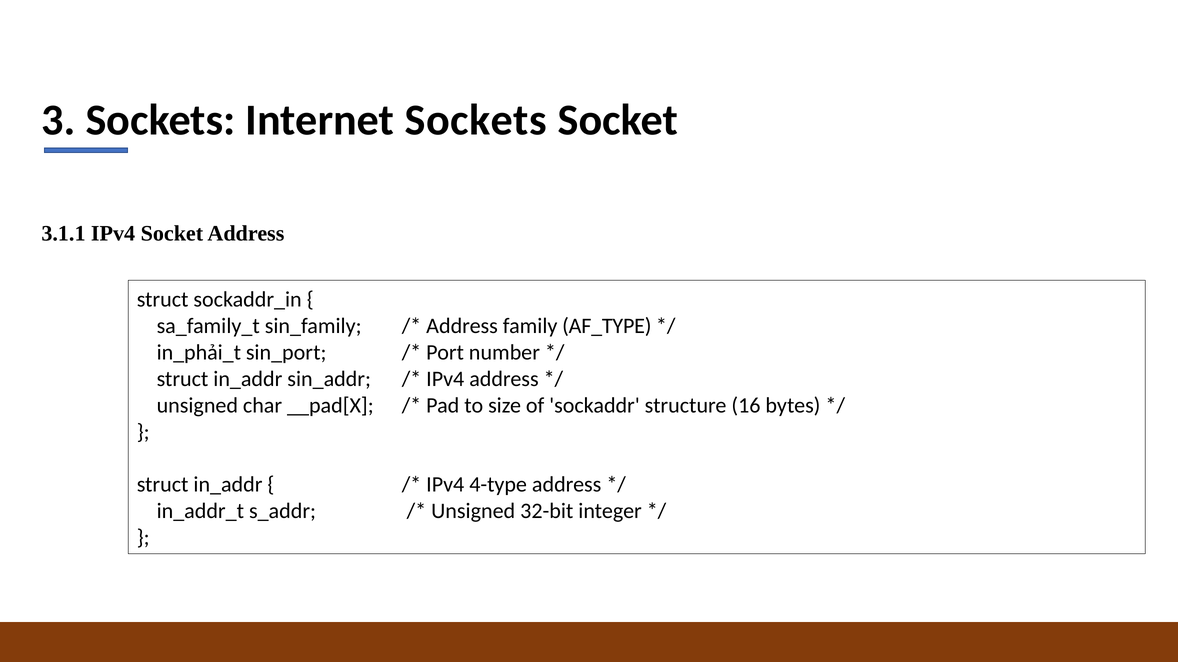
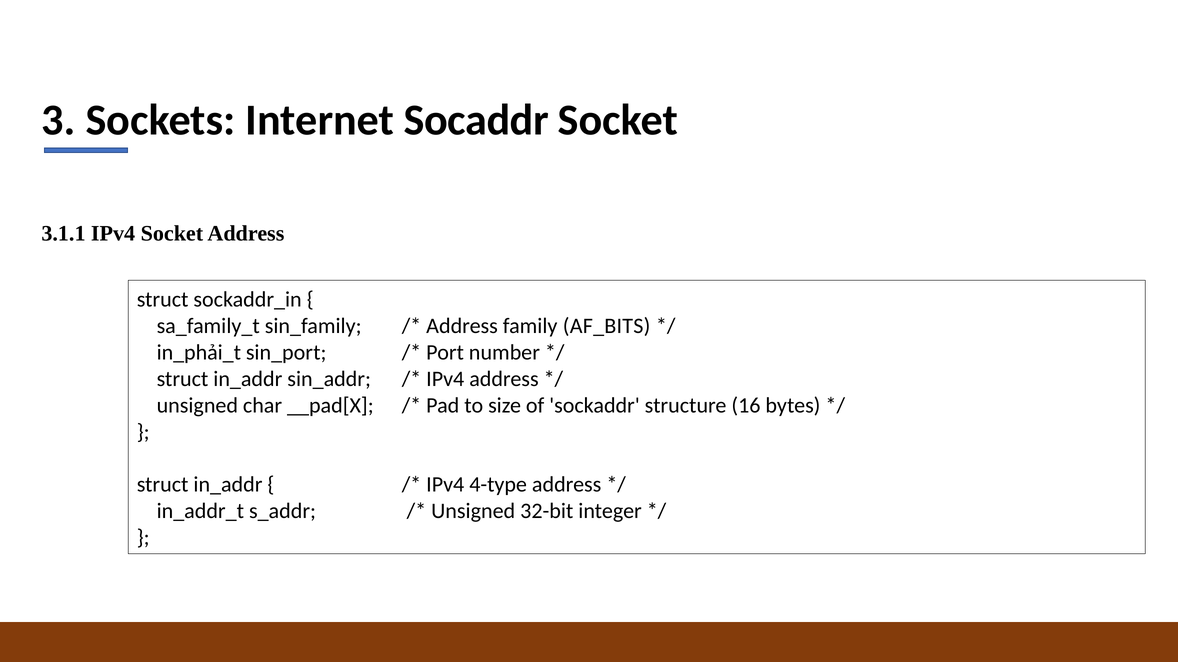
Internet Sockets: Sockets -> Socaddr
AF_TYPE: AF_TYPE -> AF_BITS
